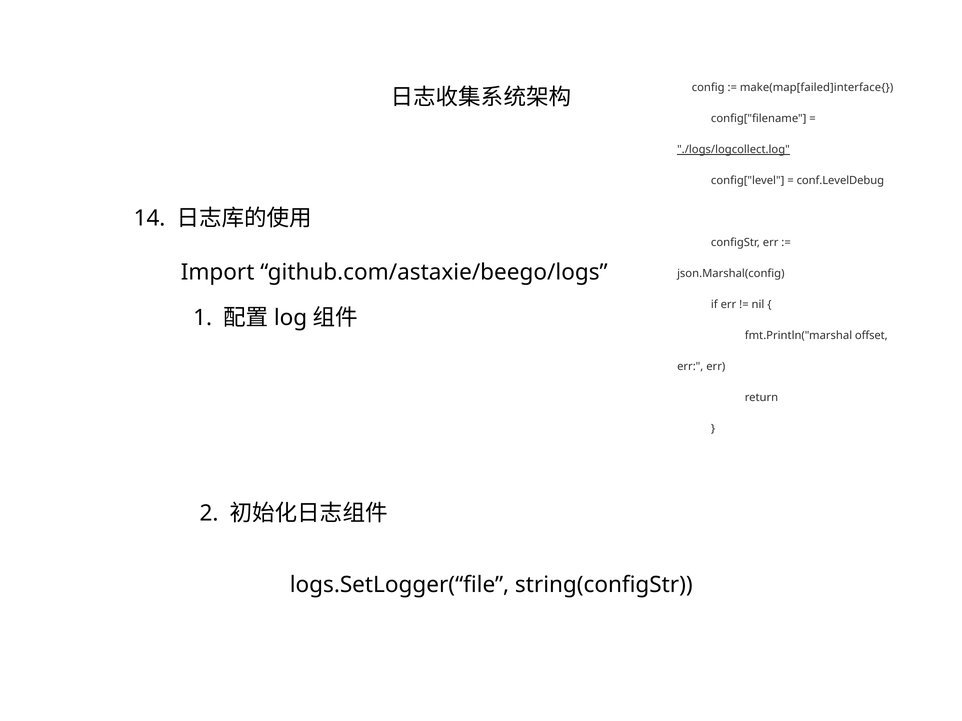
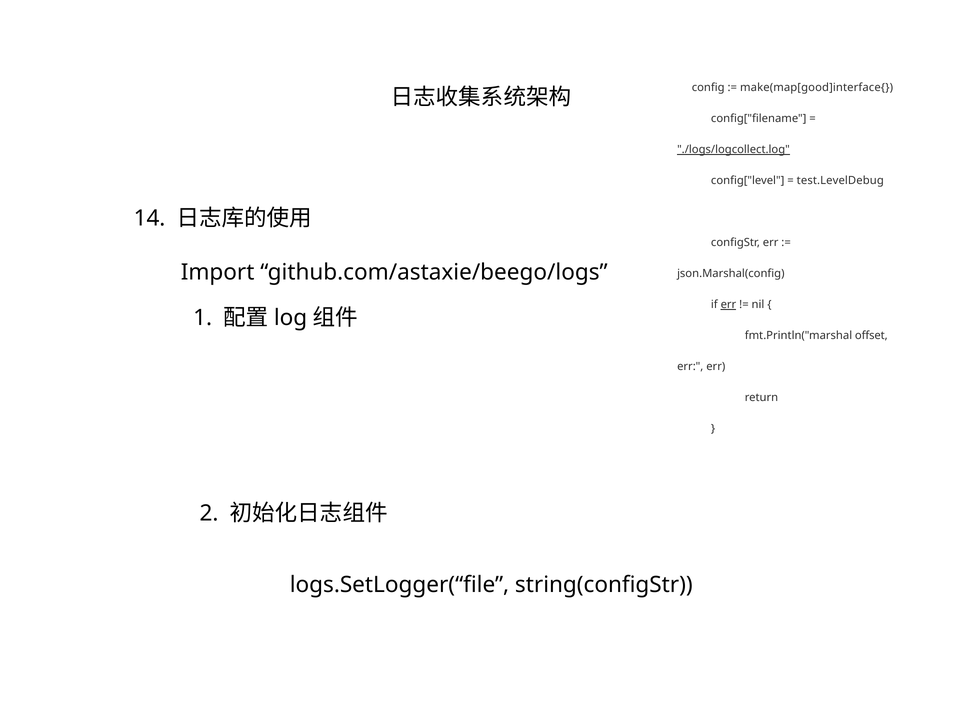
make(map[failed]interface{: make(map[failed]interface{ -> make(map[good]interface{
conf.LevelDebug: conf.LevelDebug -> test.LevelDebug
err at (728, 305) underline: none -> present
